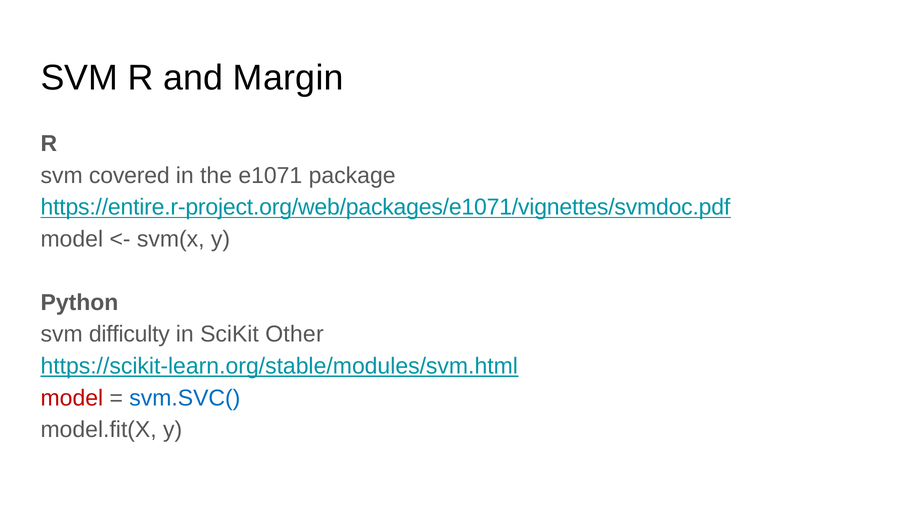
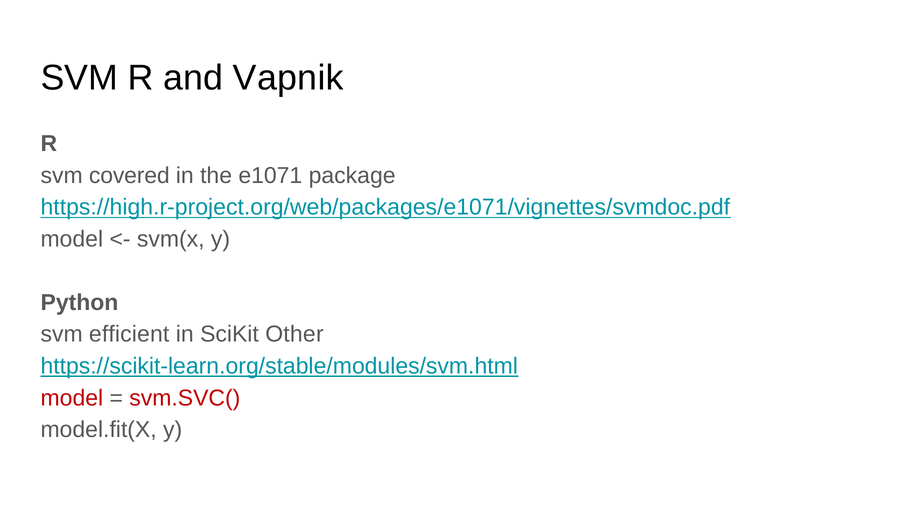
Margin: Margin -> Vapnik
https://entire.r-project.org/web/packages/e1071/vignettes/svmdoc.pdf: https://entire.r-project.org/web/packages/e1071/vignettes/svmdoc.pdf -> https://high.r-project.org/web/packages/e1071/vignettes/svmdoc.pdf
difficulty: difficulty -> efficient
svm.SVC( colour: blue -> red
